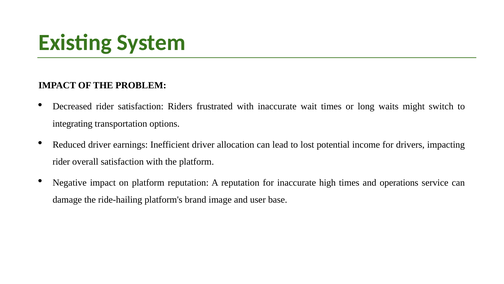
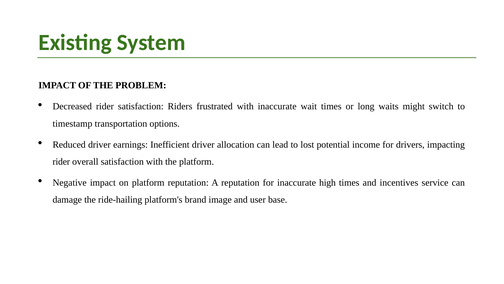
integrating: integrating -> timestamp
operations: operations -> incentives
